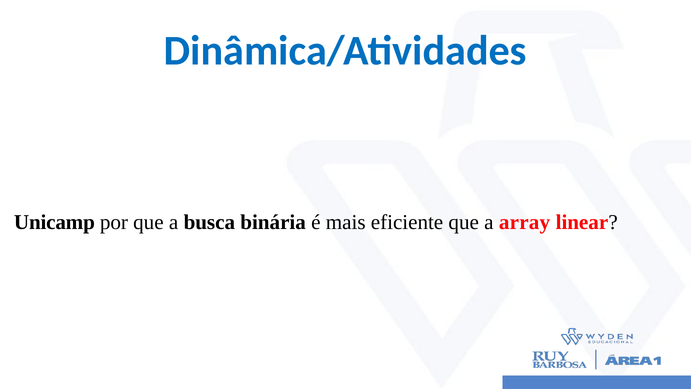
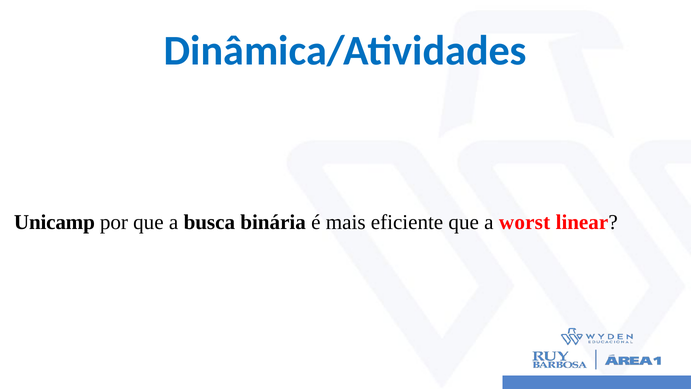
array: array -> worst
